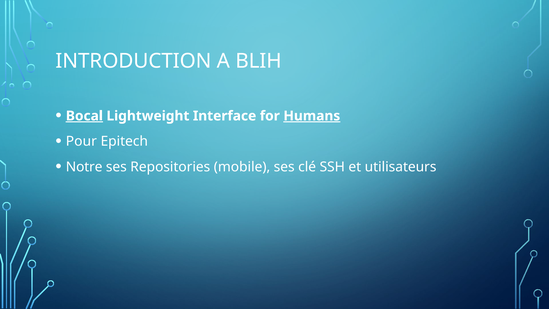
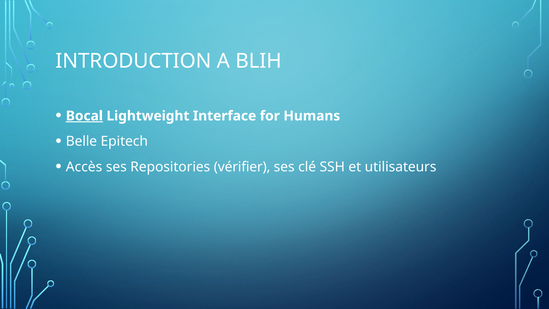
Humans underline: present -> none
Pour: Pour -> Belle
Notre: Notre -> Accès
mobile: mobile -> vérifier
